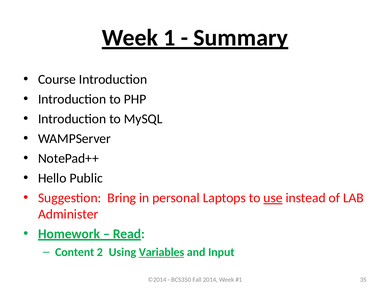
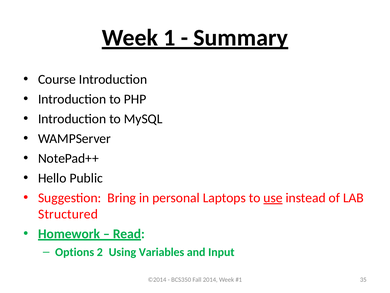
Administer: Administer -> Structured
Content: Content -> Options
Variables underline: present -> none
